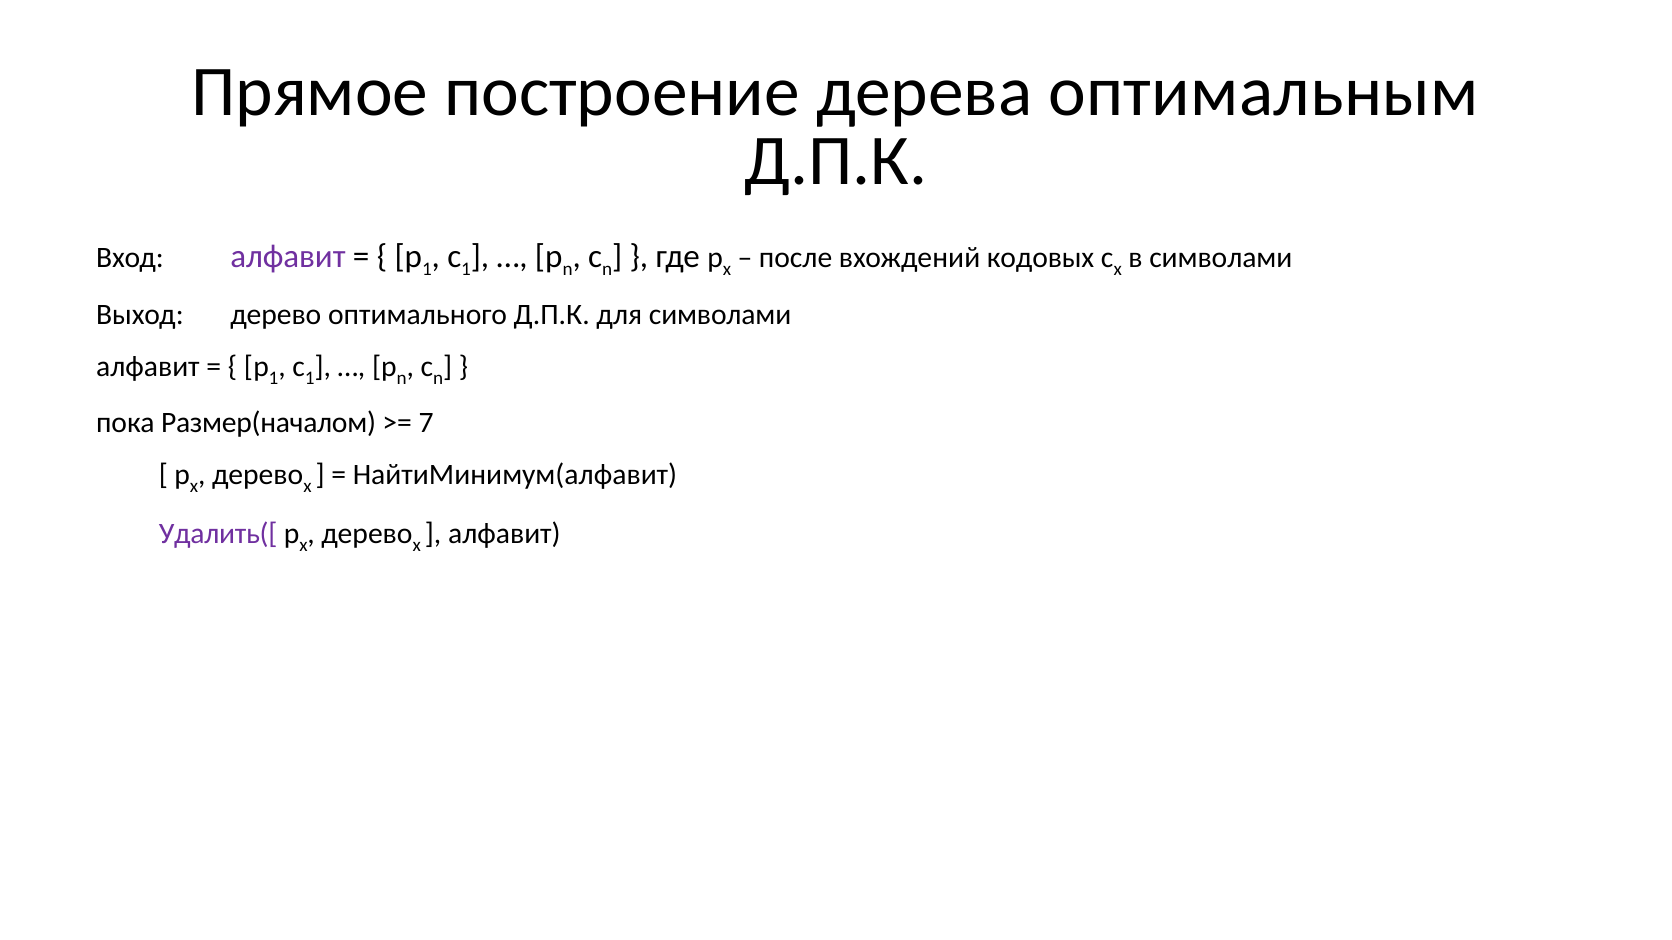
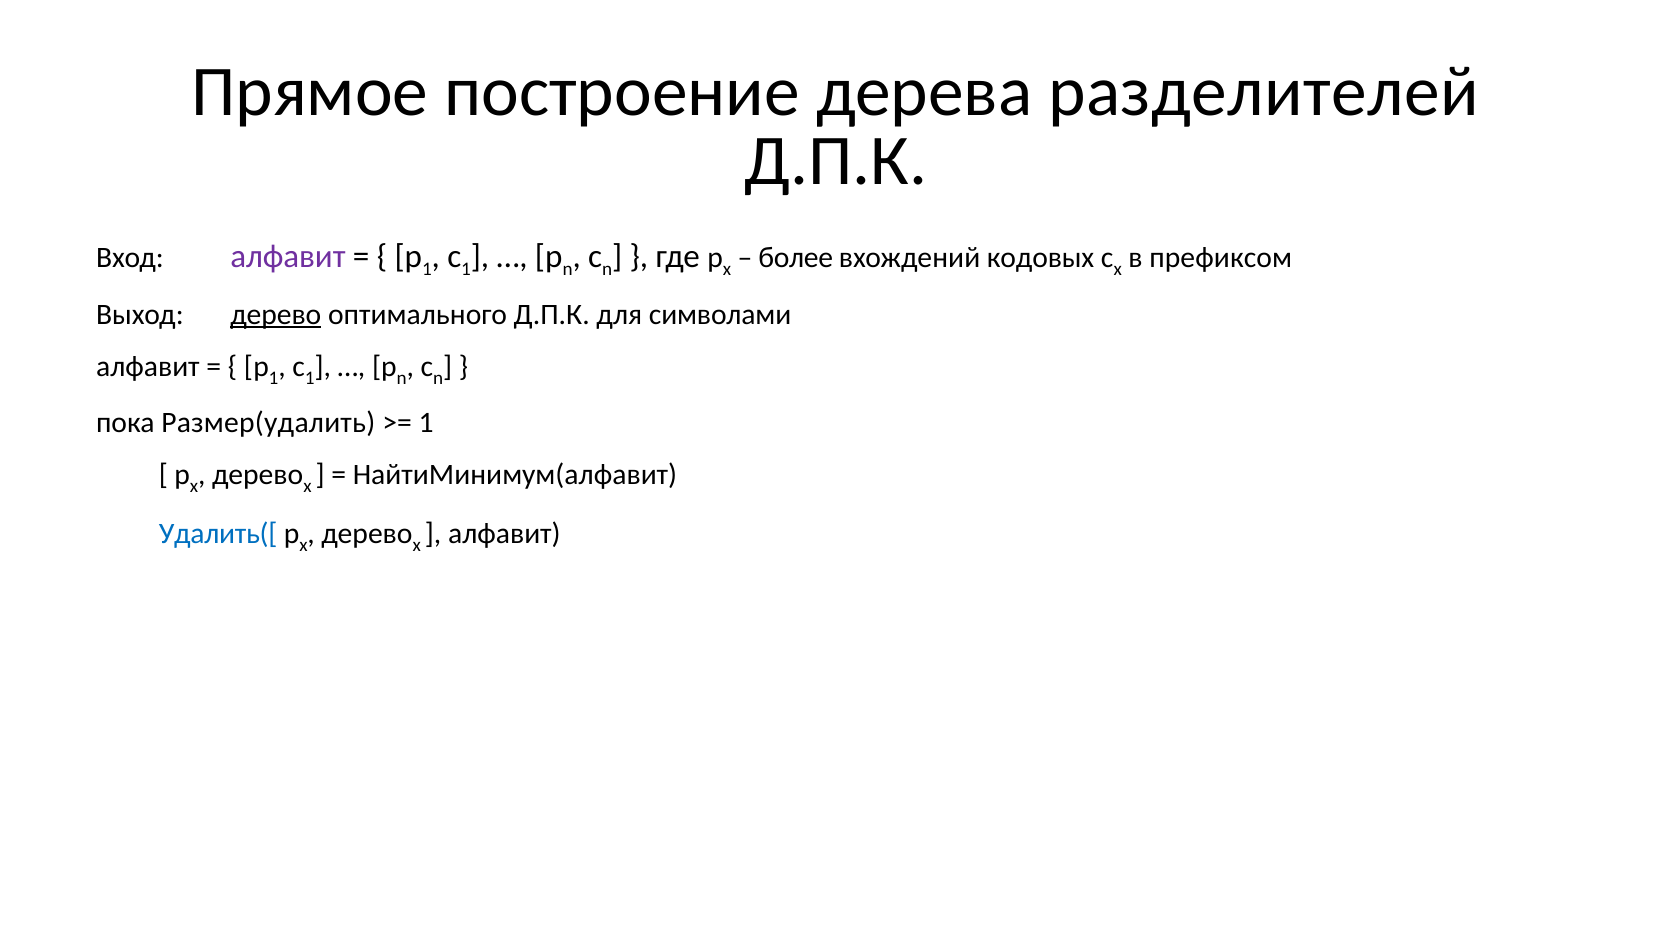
оптимальным: оптимальным -> разделителей
после: после -> более
в символами: символами -> префиксом
дерево at (276, 314) underline: none -> present
Размер(началом: Размер(началом -> Размер(удалить
7 at (426, 423): 7 -> 1
Удалить([ at (218, 534) colour: purple -> blue
